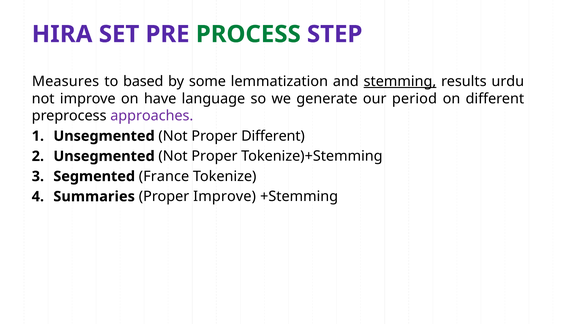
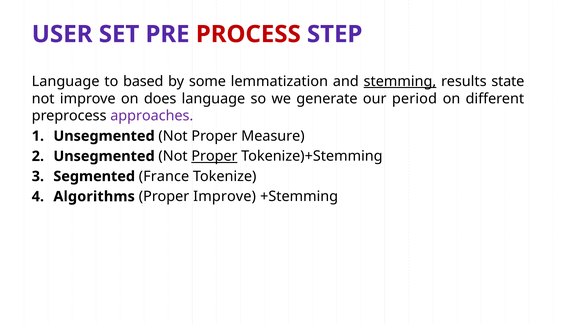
HIRA: HIRA -> USER
PROCESS colour: green -> red
Measures at (66, 81): Measures -> Language
urdu: urdu -> state
have: have -> does
Proper Different: Different -> Measure
Proper at (214, 156) underline: none -> present
Summaries: Summaries -> Algorithms
